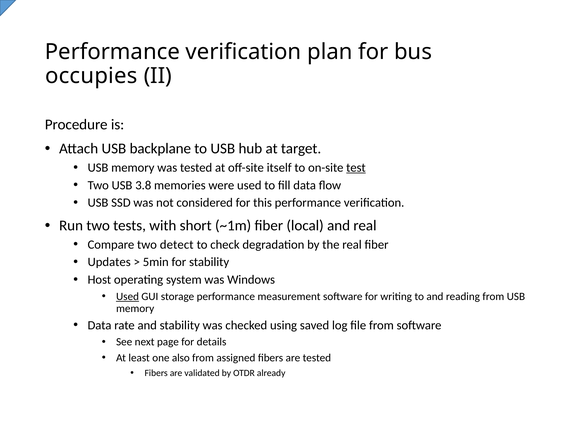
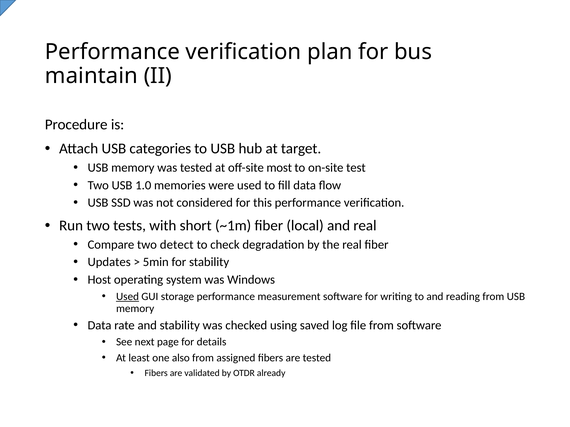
occupies: occupies -> maintain
backplane: backplane -> categories
itself: itself -> most
test underline: present -> none
3.8: 3.8 -> 1.0
